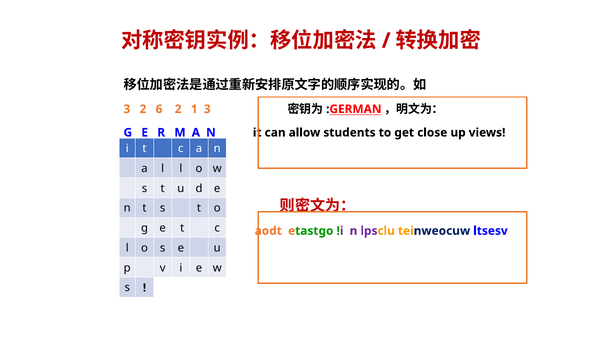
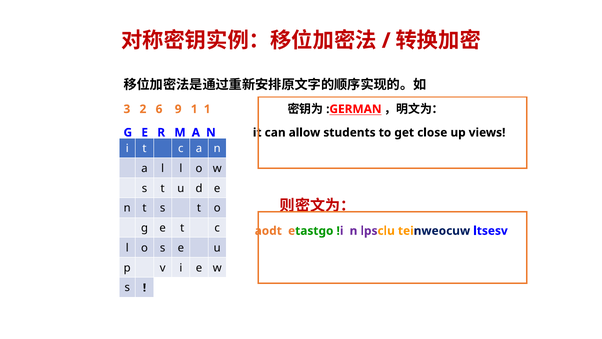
6 2: 2 -> 9
1 3: 3 -> 1
